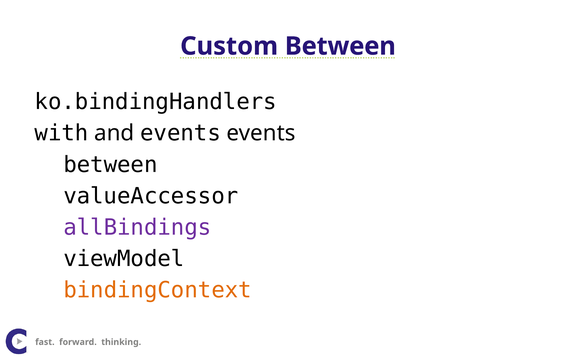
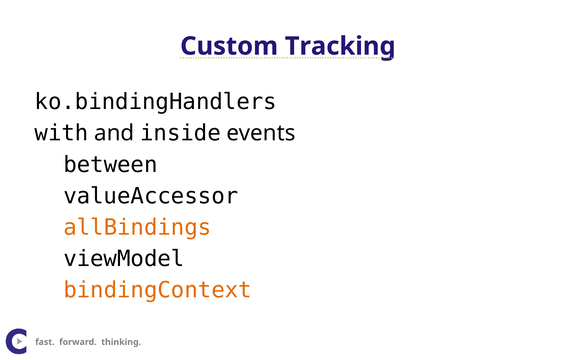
Custom Between: Between -> Tracking
and events: events -> inside
allBindings colour: purple -> orange
